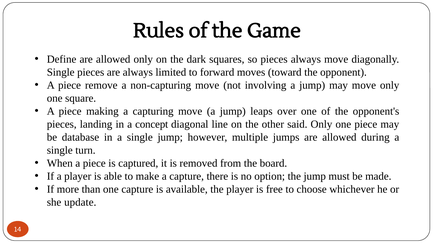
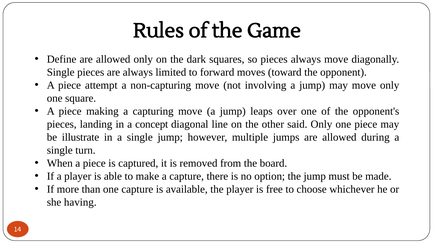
remove: remove -> attempt
database: database -> illustrate
update: update -> having
